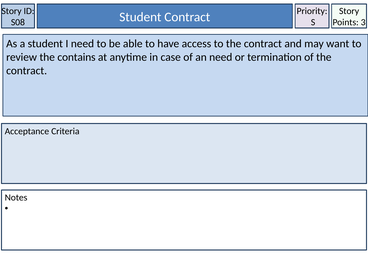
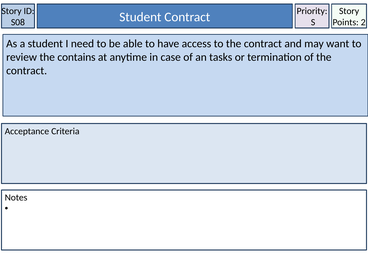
3: 3 -> 2
an need: need -> tasks
